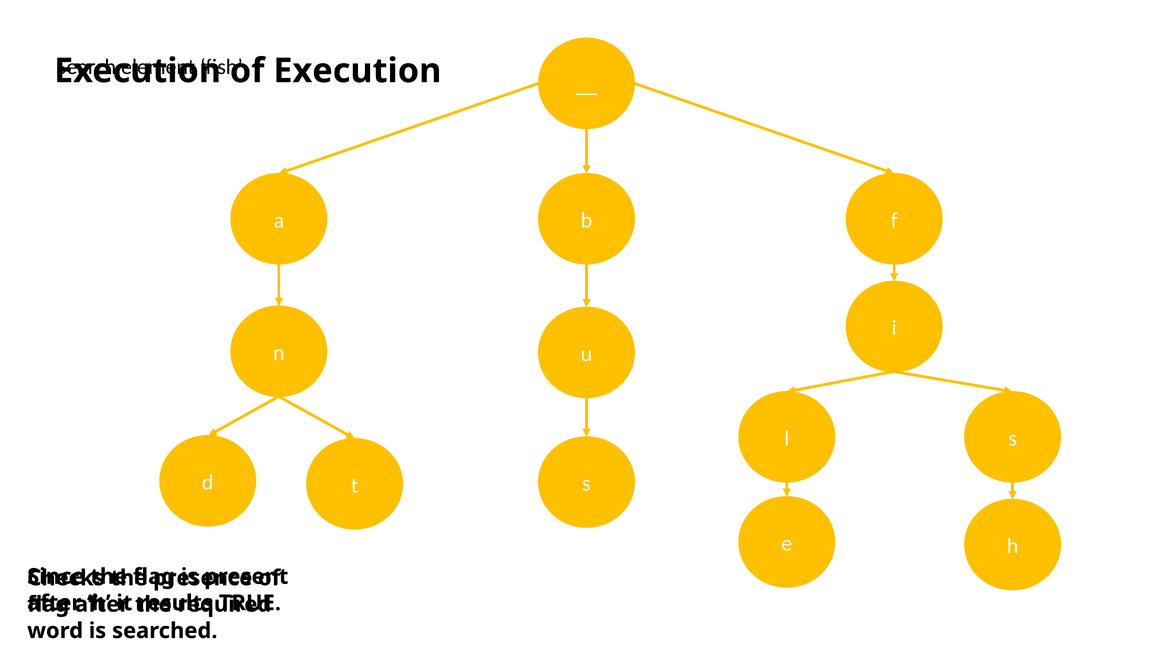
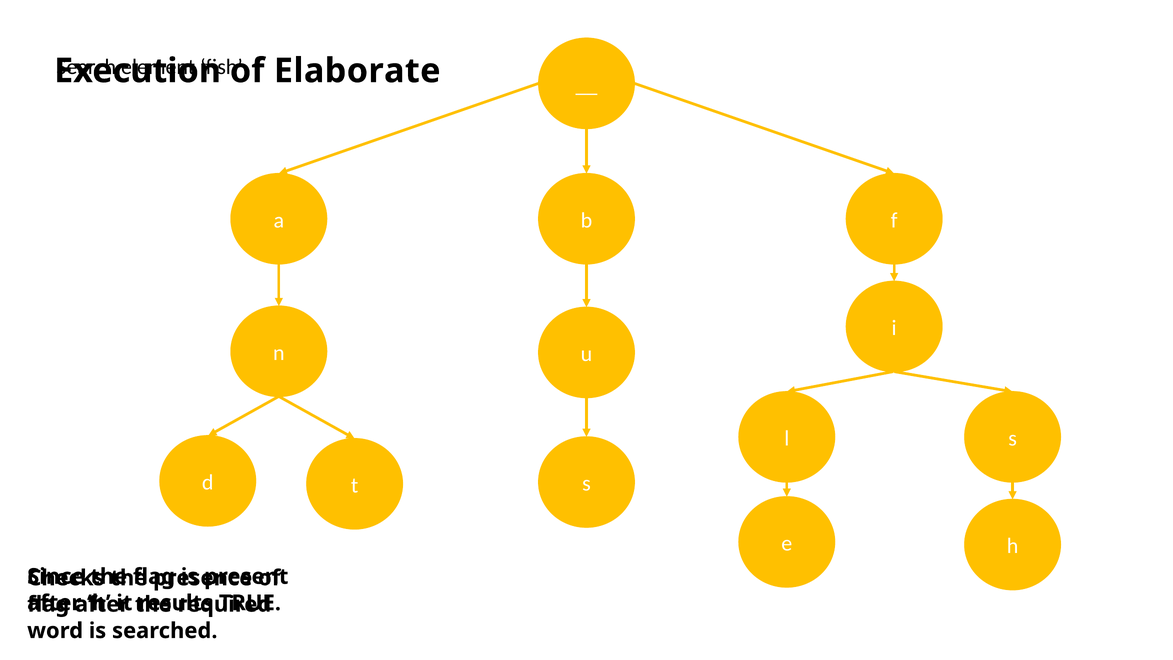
of Execution: Execution -> Elaborate
